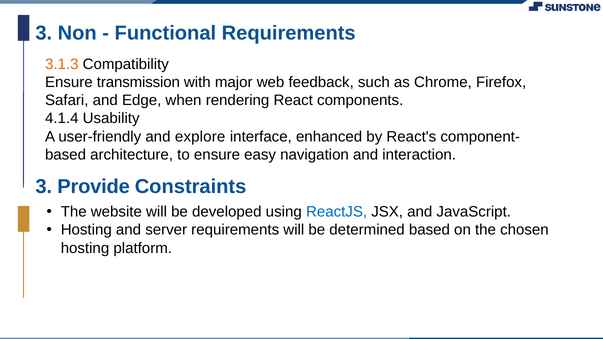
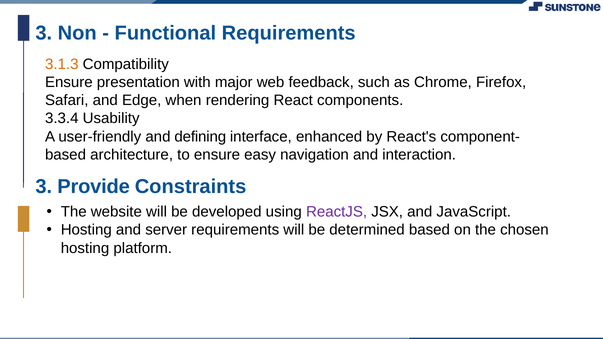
transmission: transmission -> presentation
4.1.4: 4.1.4 -> 3.3.4
explore: explore -> defining
ReactJS colour: blue -> purple
